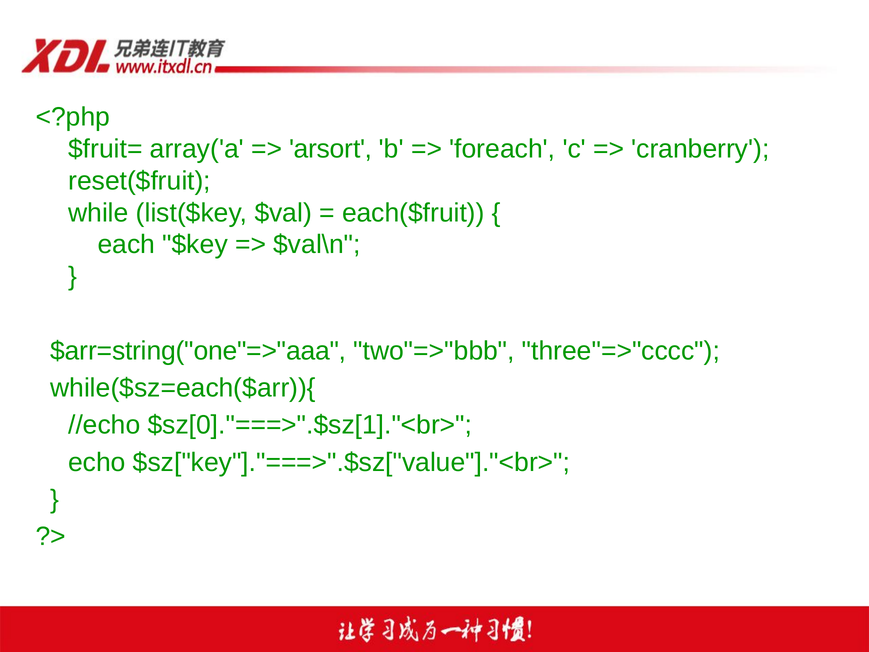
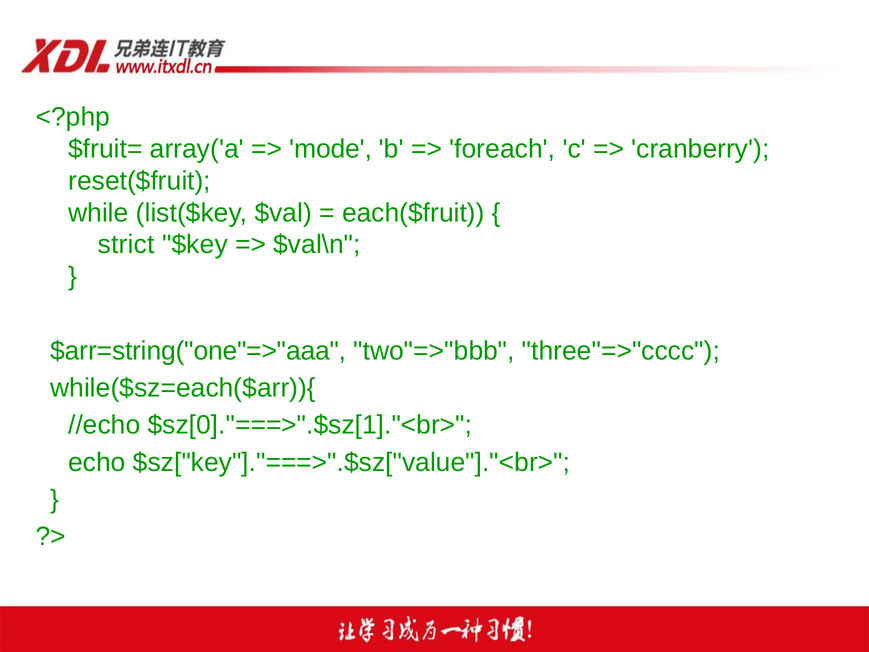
arsort: arsort -> mode
each: each -> strict
